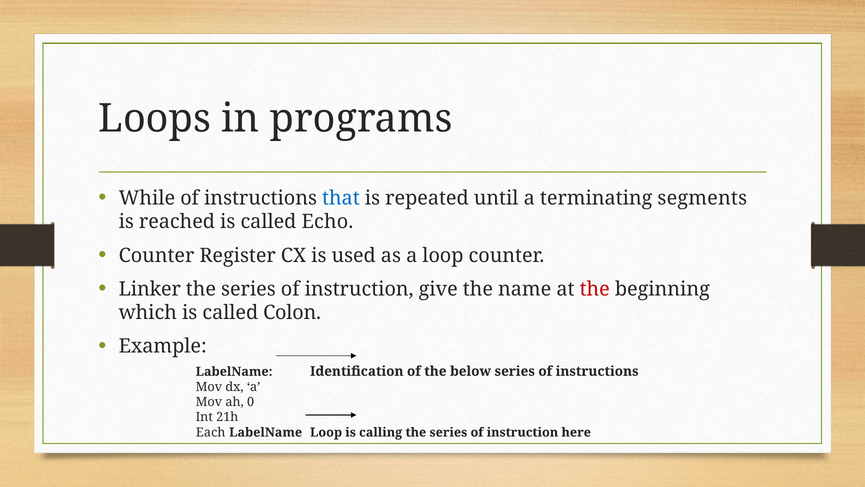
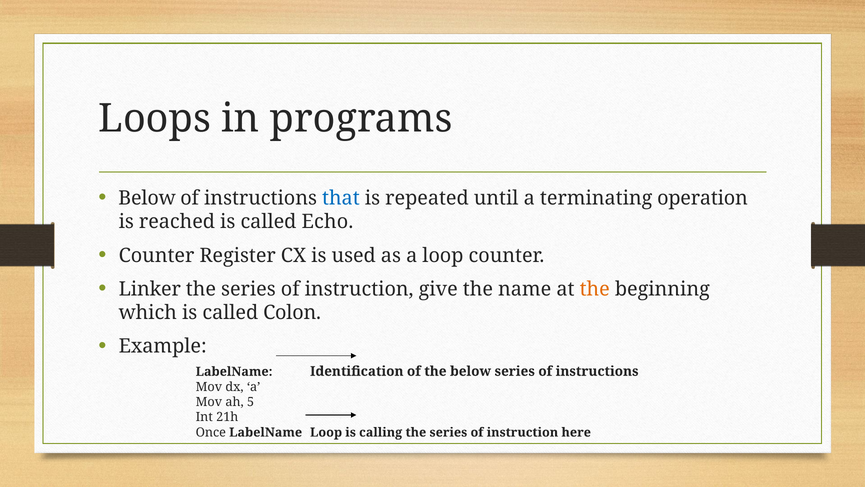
While at (147, 198): While -> Below
segments: segments -> operation
the at (595, 289) colour: red -> orange
0: 0 -> 5
Each: Each -> Once
